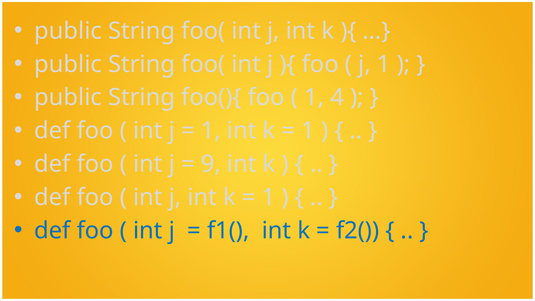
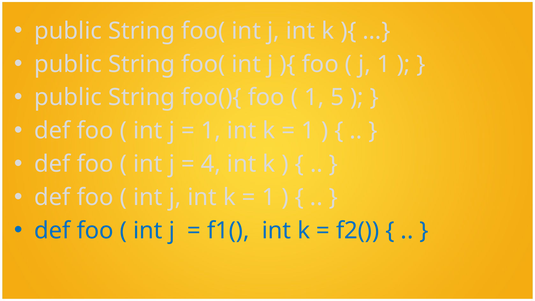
4: 4 -> 5
9: 9 -> 4
